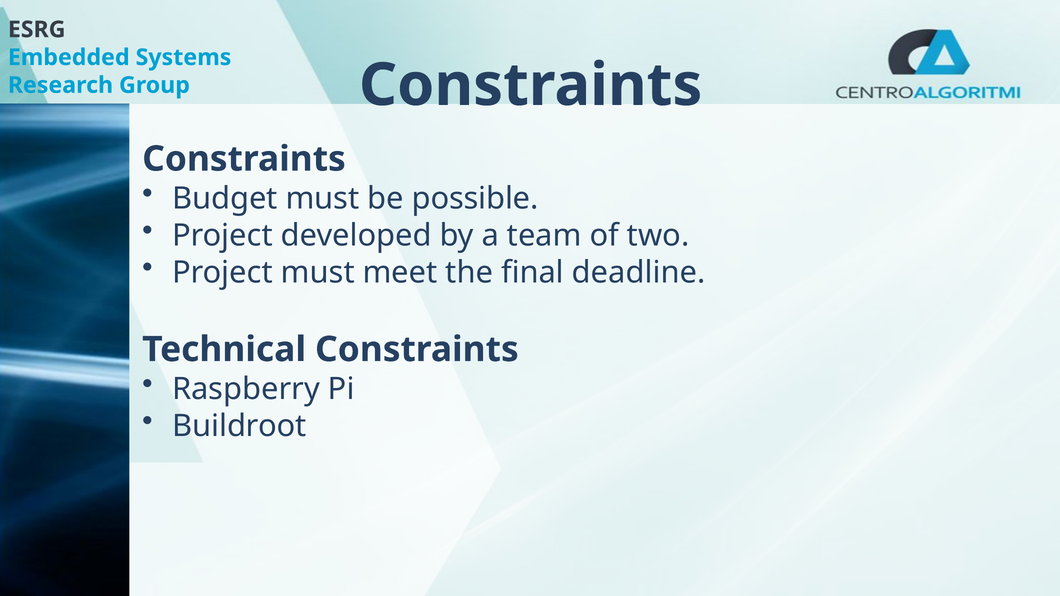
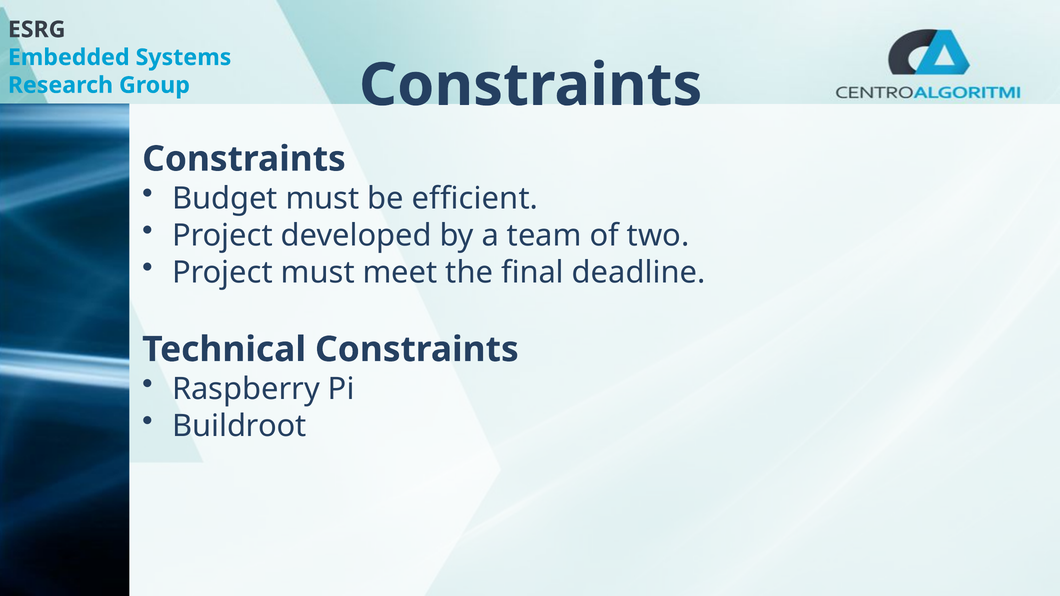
possible: possible -> efficient
